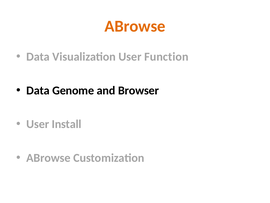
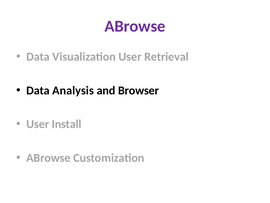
ABrowse at (135, 26) colour: orange -> purple
Function: Function -> Retrieval
Genome: Genome -> Analysis
